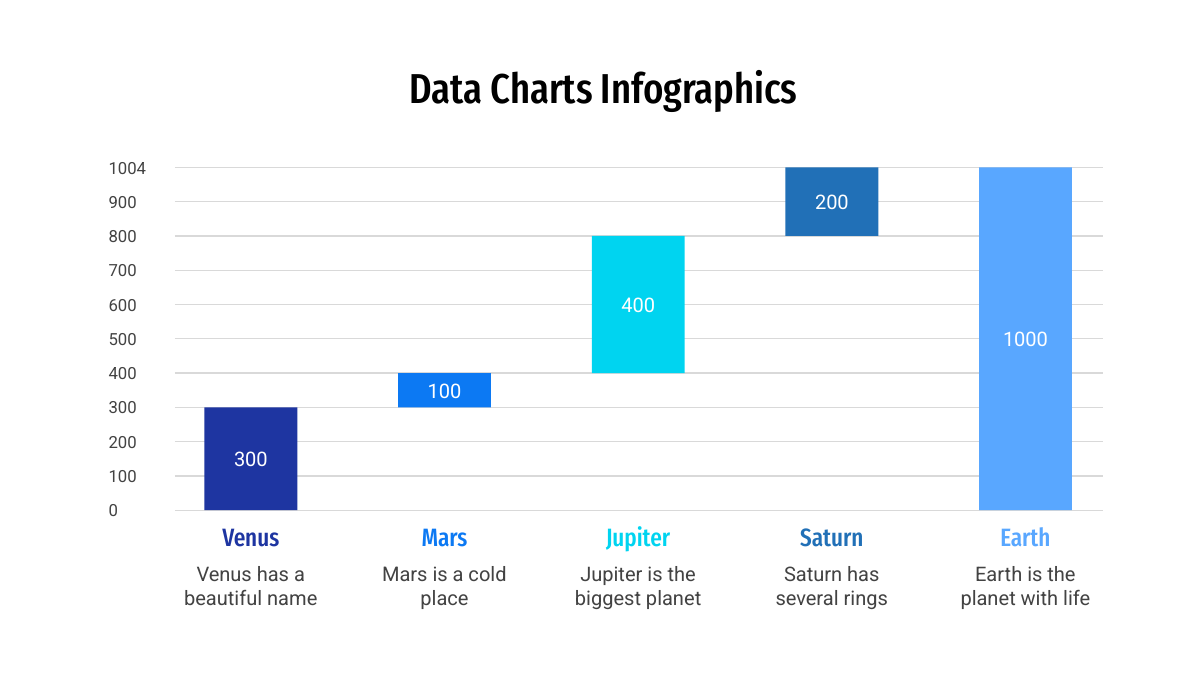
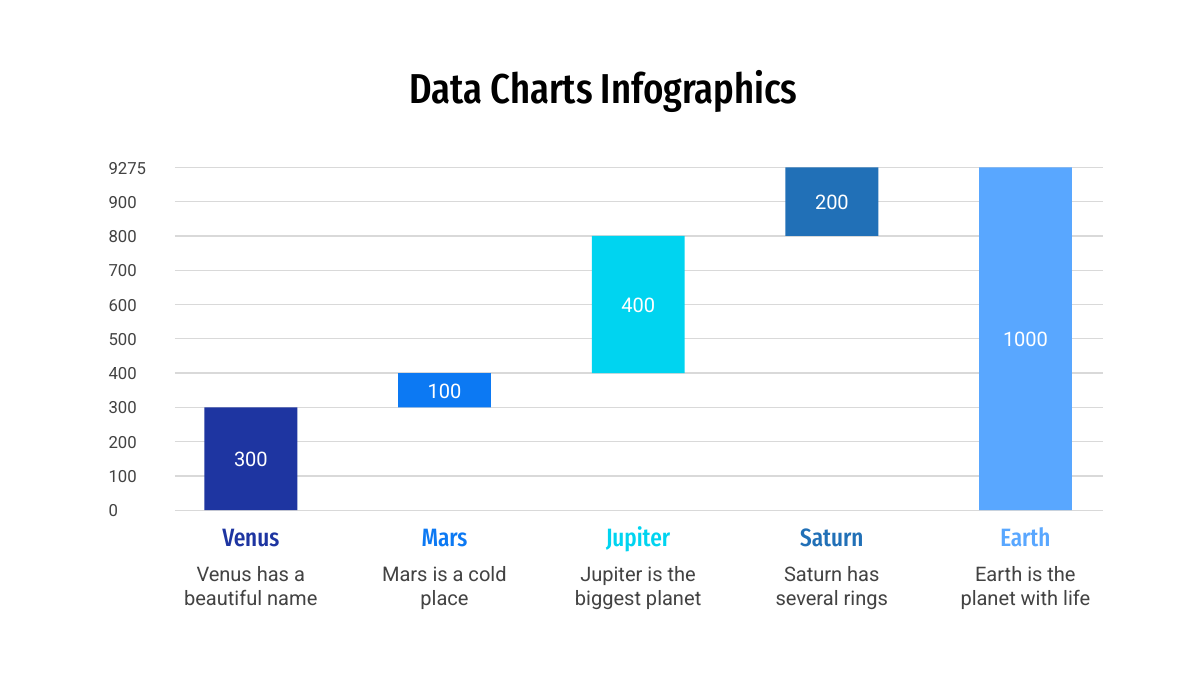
1004: 1004 -> 9275
